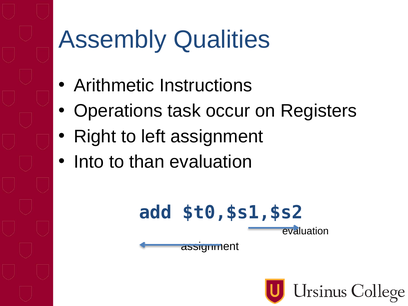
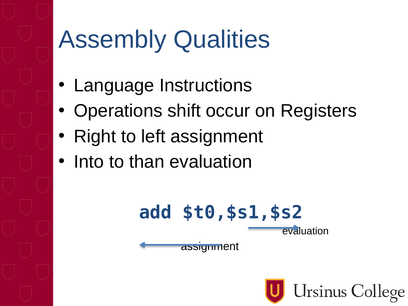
Arithmetic: Arithmetic -> Language
task: task -> shift
